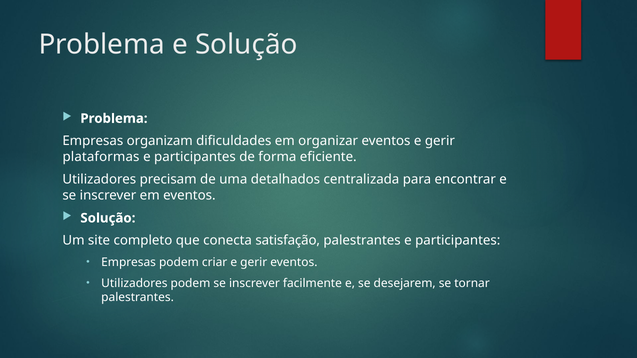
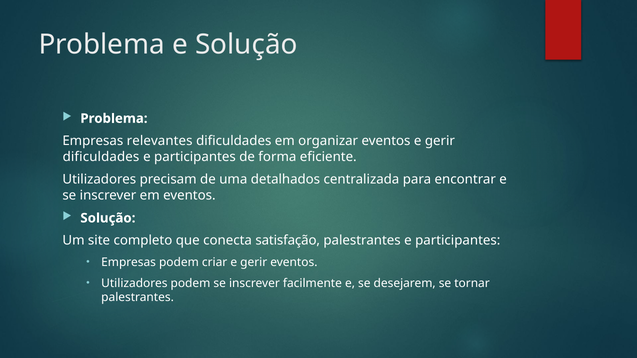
organizam: organizam -> relevantes
plataformas at (101, 157): plataformas -> dificuldades
